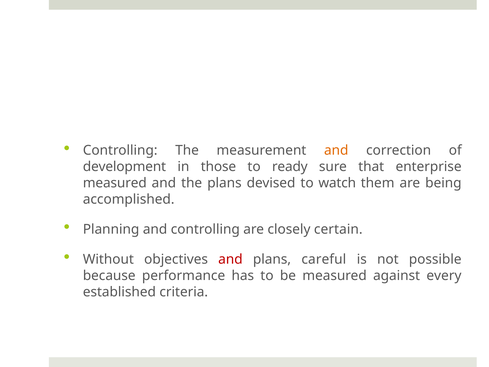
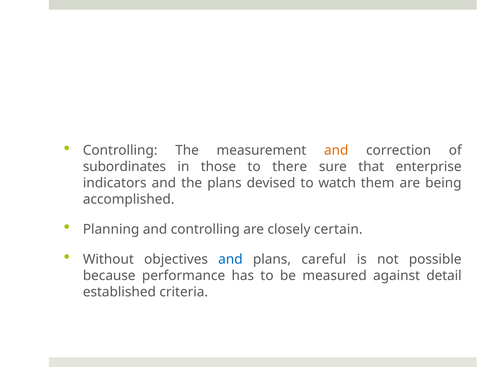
development: development -> subordinates
ready: ready -> there
measured at (115, 183): measured -> indicators
and at (230, 259) colour: red -> blue
every: every -> detail
